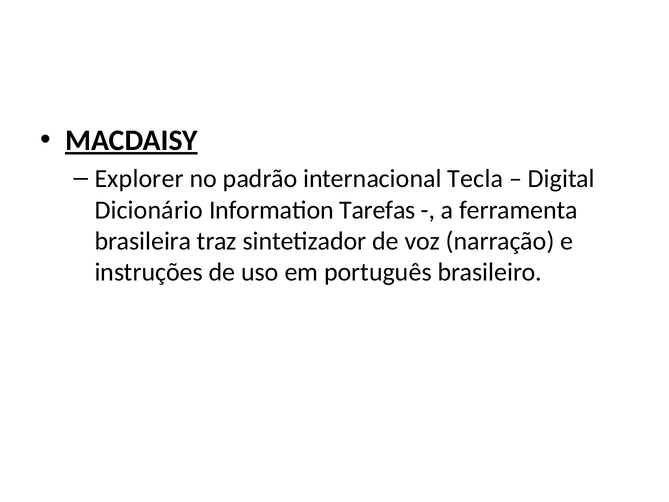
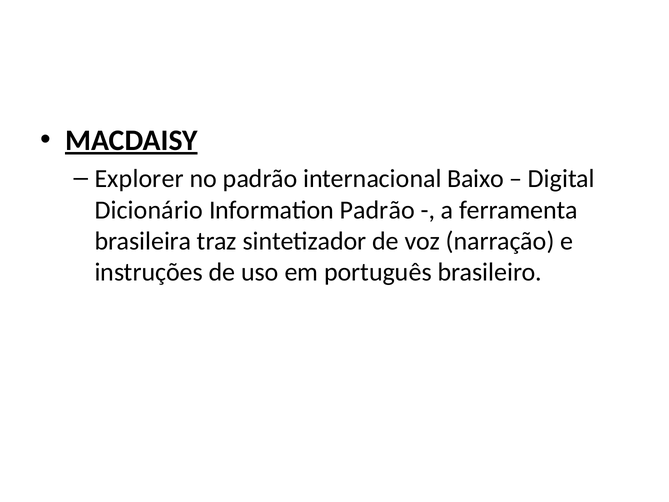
Tecla: Tecla -> Baixo
Information Tarefas: Tarefas -> Padrão
